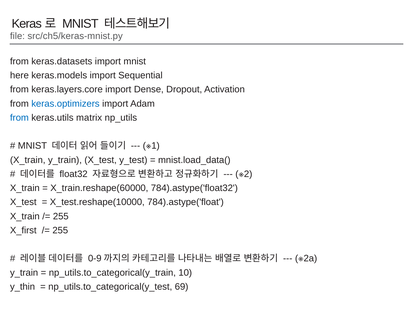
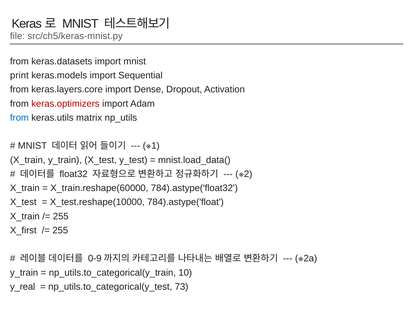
here: here -> print
keras.optimizers colour: blue -> red
y_thin: y_thin -> y_real
69: 69 -> 73
